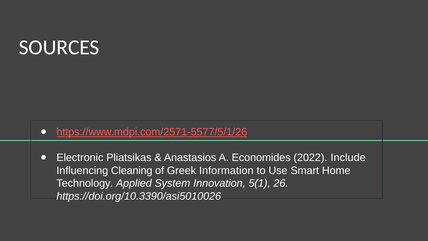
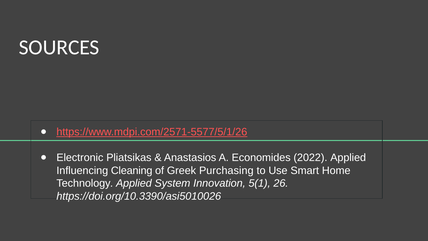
2022 Include: Include -> Applied
Information: Information -> Purchasing
